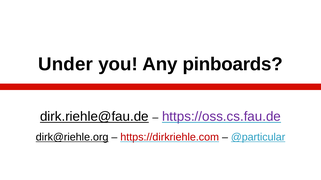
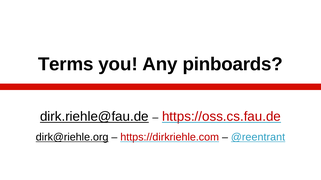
Under: Under -> Terms
https://oss.cs.fau.de colour: purple -> red
@particular: @particular -> @reentrant
